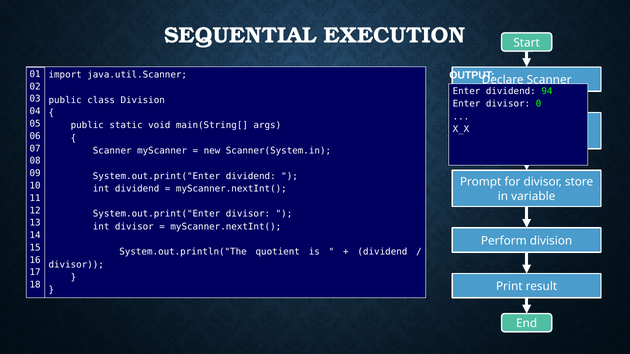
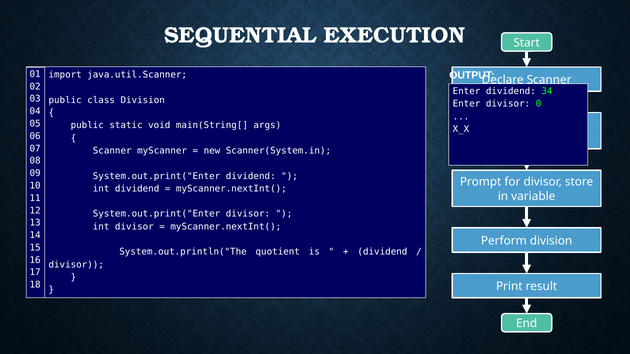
94: 94 -> 34
